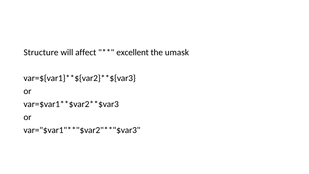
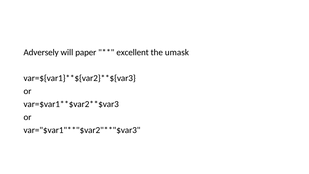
Structure: Structure -> Adversely
affect: affect -> paper
